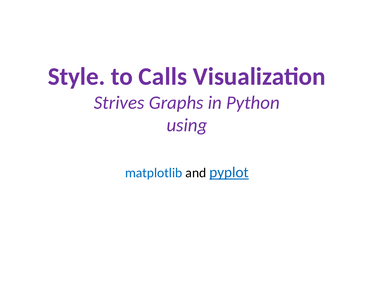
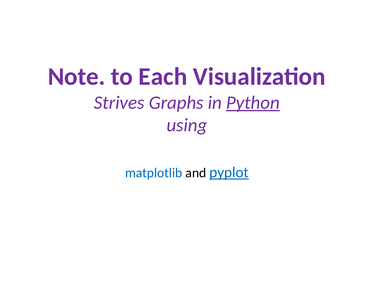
Style: Style -> Note
Calls: Calls -> Each
Python underline: none -> present
